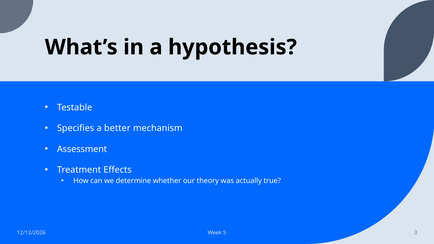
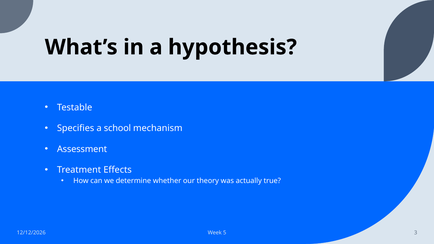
better: better -> school
